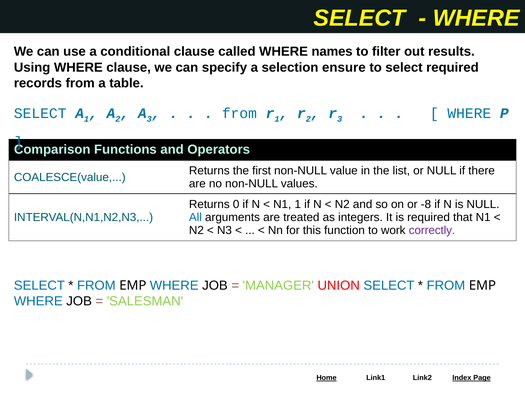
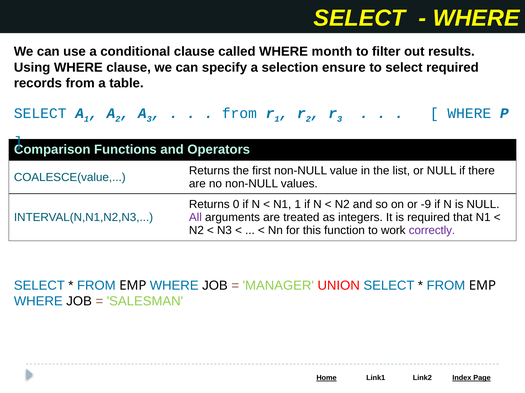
names: names -> month
-8: -8 -> -9
All colour: blue -> purple
